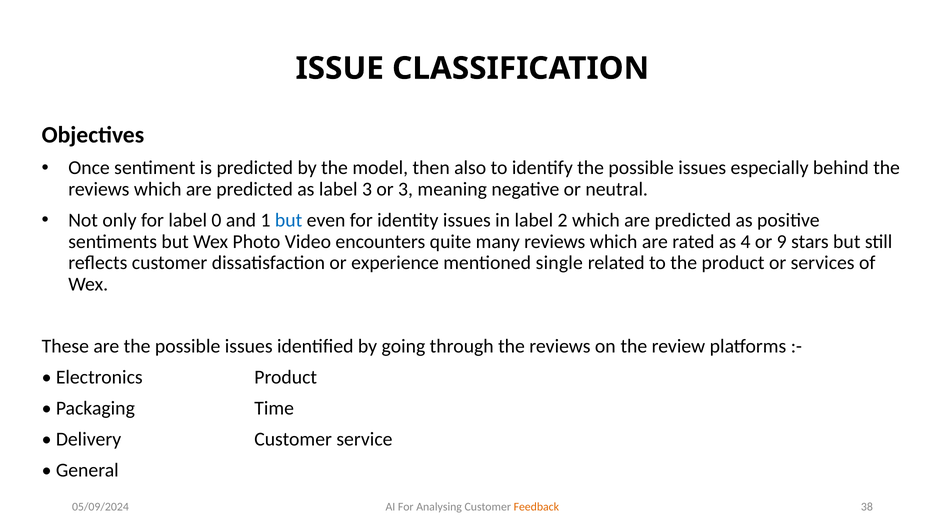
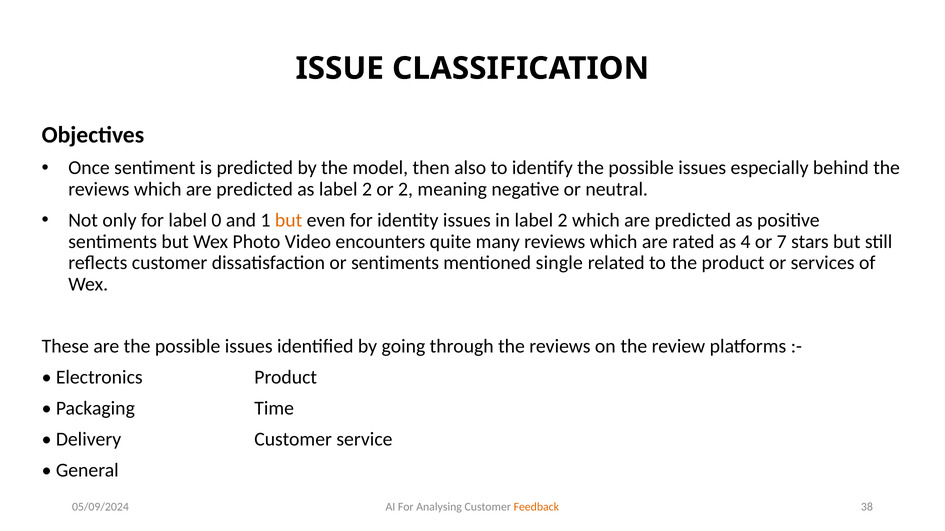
as label 3: 3 -> 2
or 3: 3 -> 2
but at (289, 221) colour: blue -> orange
9: 9 -> 7
or experience: experience -> sentiments
